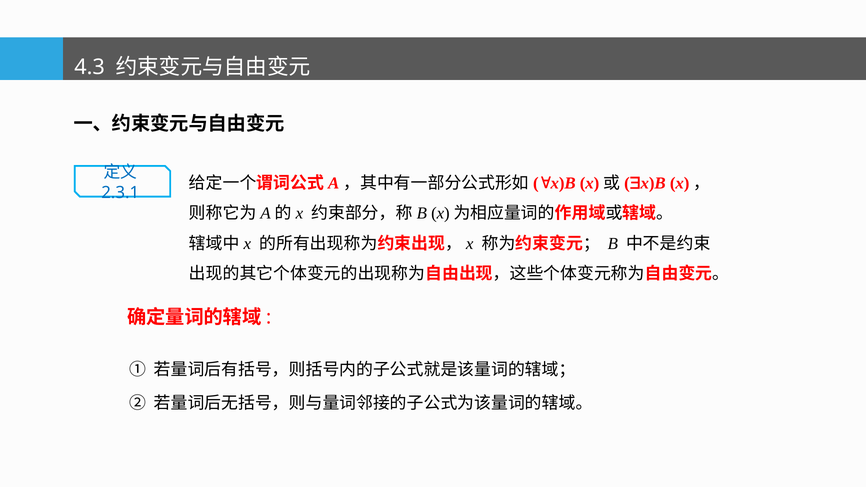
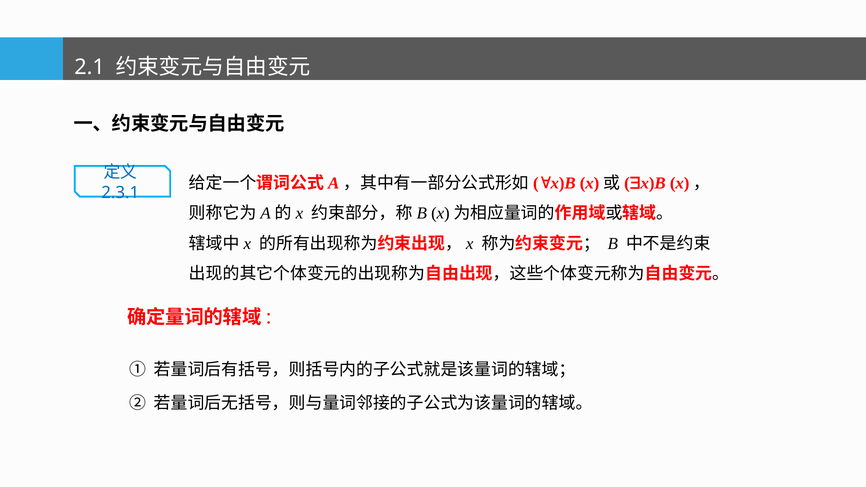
4.3: 4.3 -> 2.1
